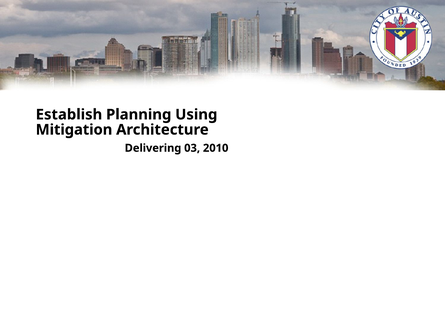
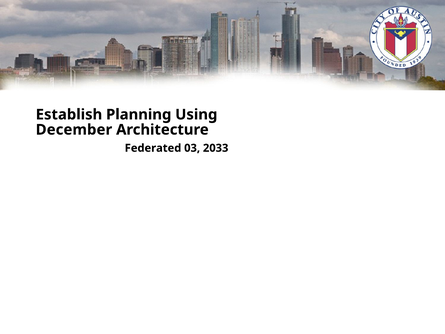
Mitigation: Mitigation -> December
Delivering: Delivering -> Federated
2010: 2010 -> 2033
